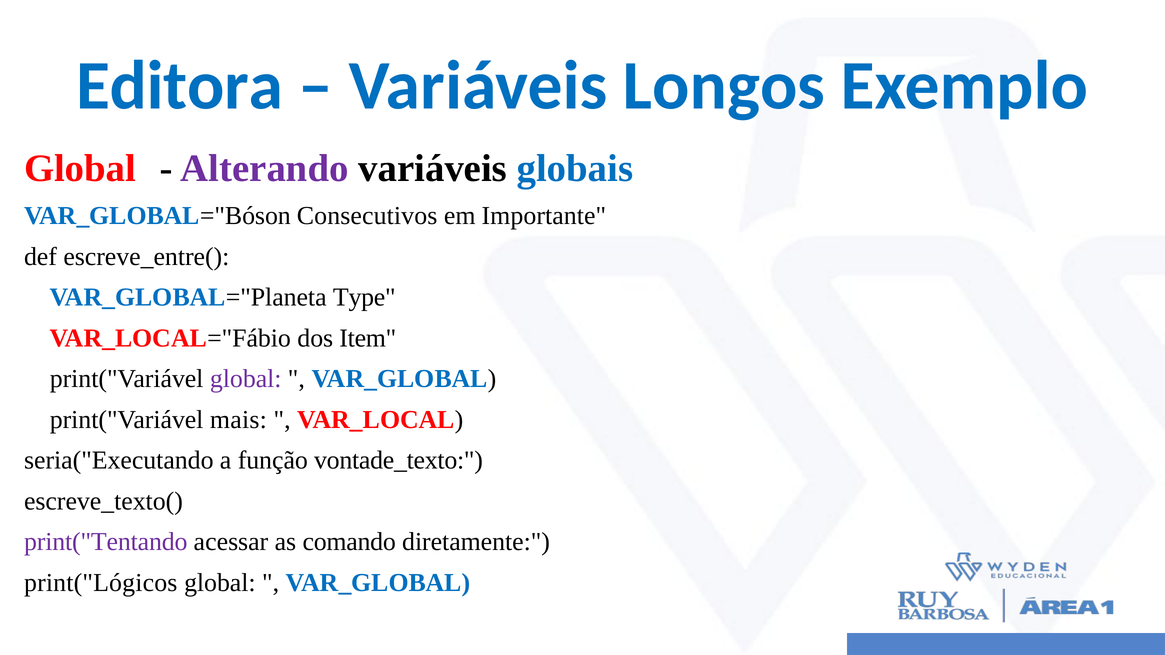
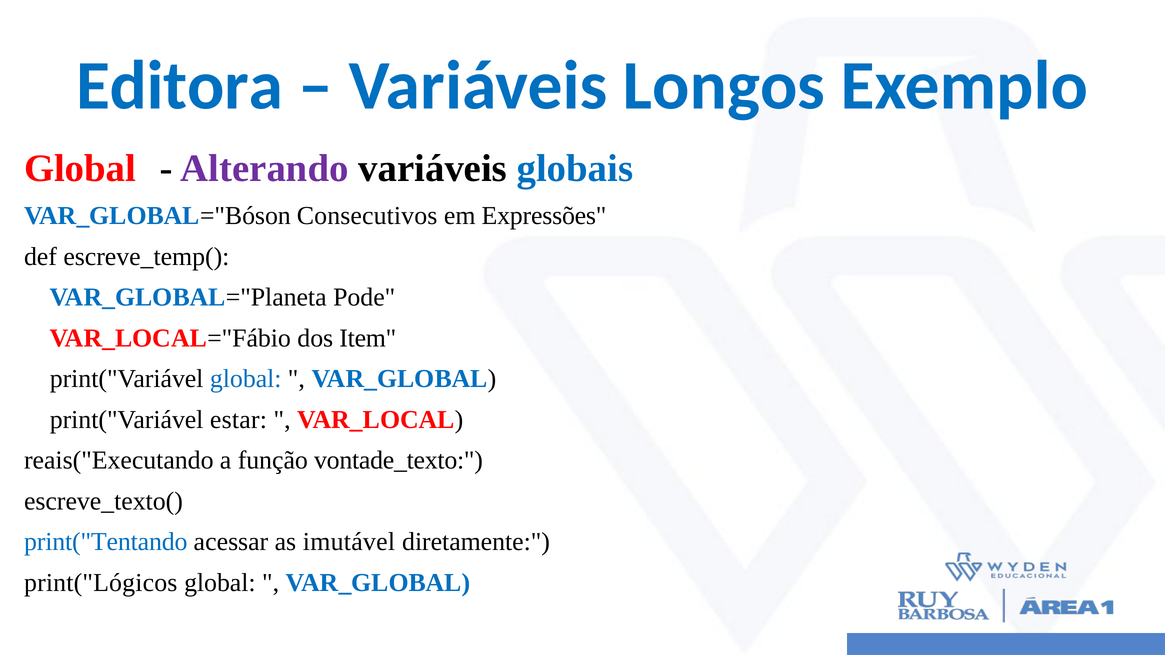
Importante: Importante -> Expressões
escreve_entre(: escreve_entre( -> escreve_temp(
Type: Type -> Pode
global at (246, 379) colour: purple -> blue
mais: mais -> estar
seria("Executando: seria("Executando -> reais("Executando
print("Tentando colour: purple -> blue
comando: comando -> imutável
